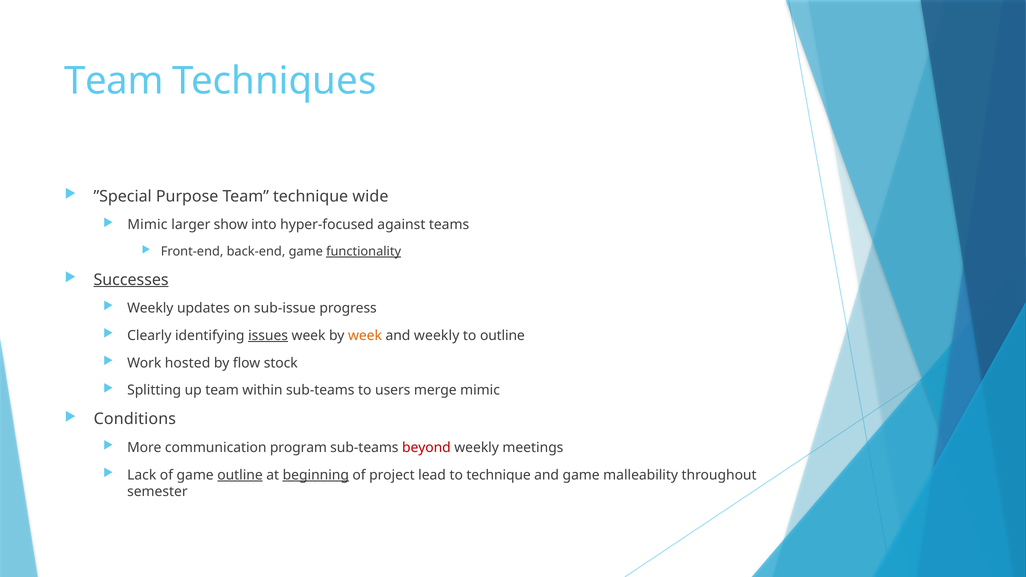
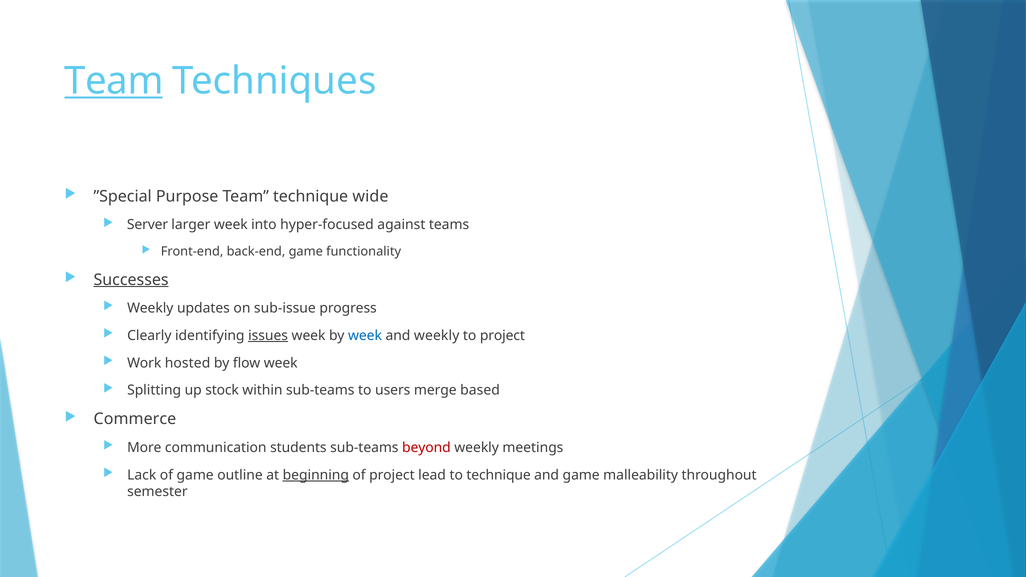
Team at (114, 81) underline: none -> present
Mimic at (147, 225): Mimic -> Server
larger show: show -> week
functionality underline: present -> none
week at (365, 336) colour: orange -> blue
to outline: outline -> project
flow stock: stock -> week
up team: team -> stock
merge mimic: mimic -> based
Conditions: Conditions -> Commerce
program: program -> students
outline at (240, 475) underline: present -> none
